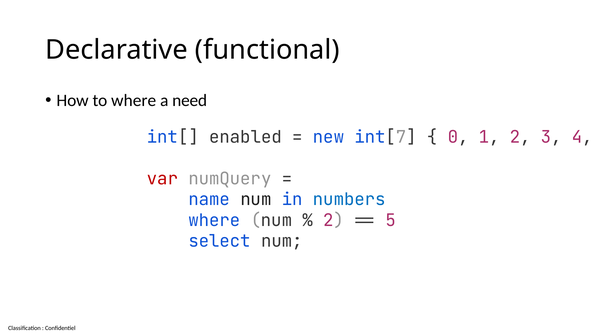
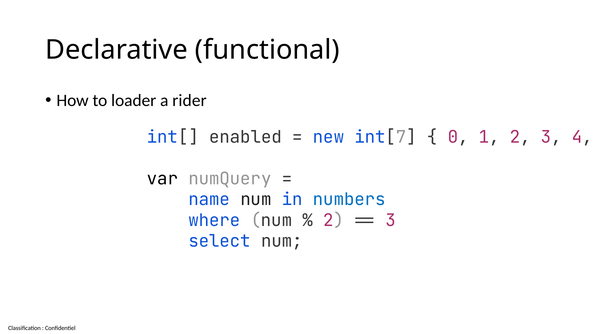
to where: where -> loader
need: need -> rider
var colour: red -> black
5 at (391, 220): 5 -> 3
